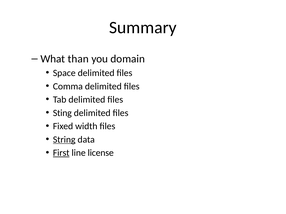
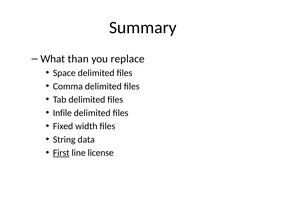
domain: domain -> replace
Sting: Sting -> Infile
String underline: present -> none
